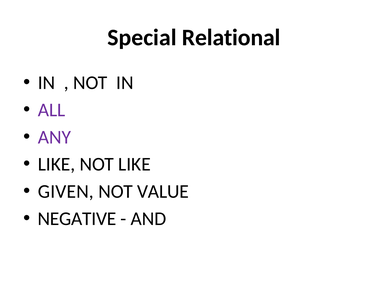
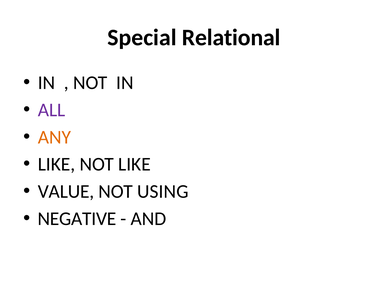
ANY colour: purple -> orange
GIVEN: GIVEN -> VALUE
VALUE: VALUE -> USING
